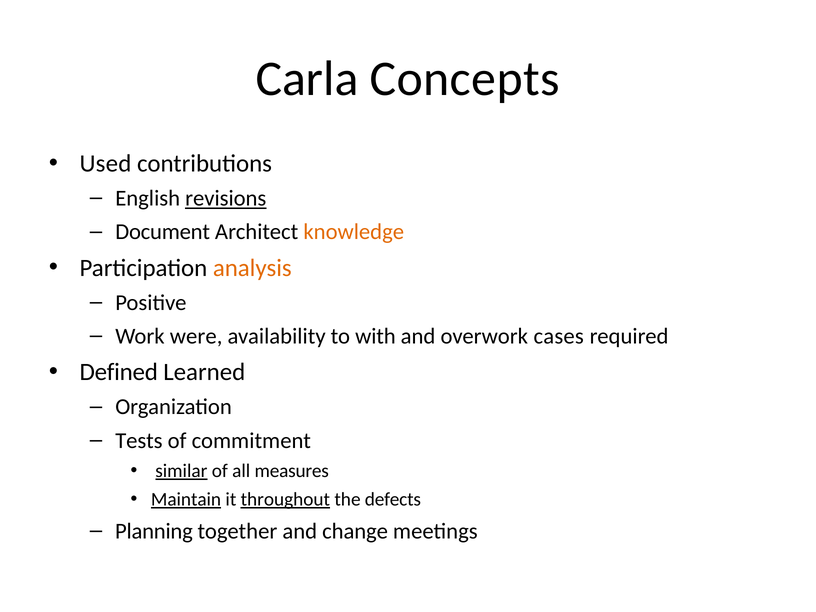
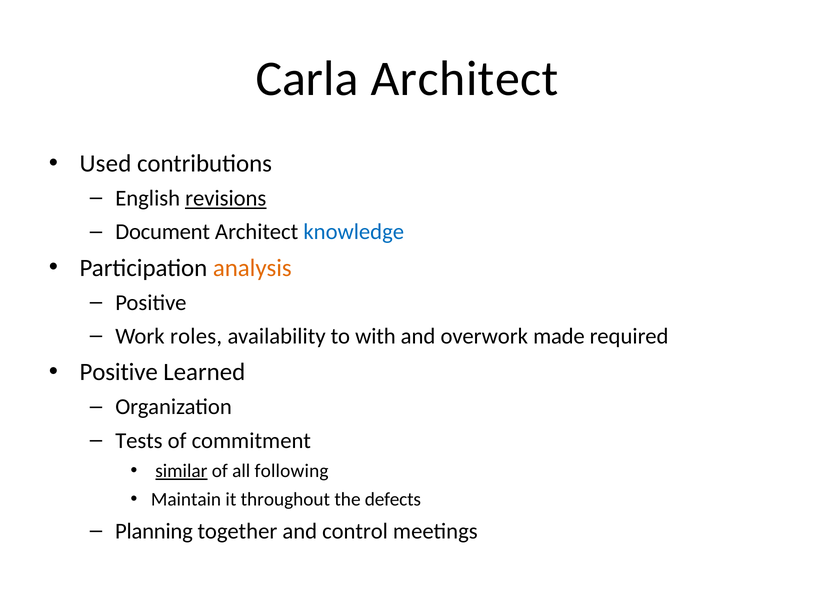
Carla Concepts: Concepts -> Architect
knowledge colour: orange -> blue
were: were -> roles
cases: cases -> made
Defined at (119, 372): Defined -> Positive
measures: measures -> following
Maintain underline: present -> none
throughout underline: present -> none
change: change -> control
